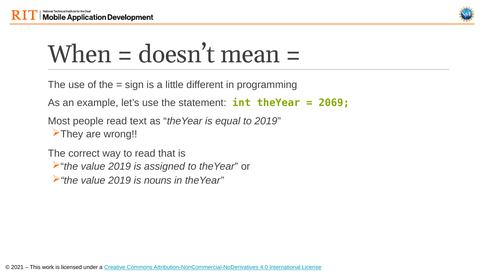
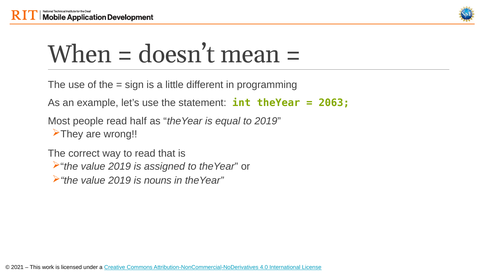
2069: 2069 -> 2063
text: text -> half
